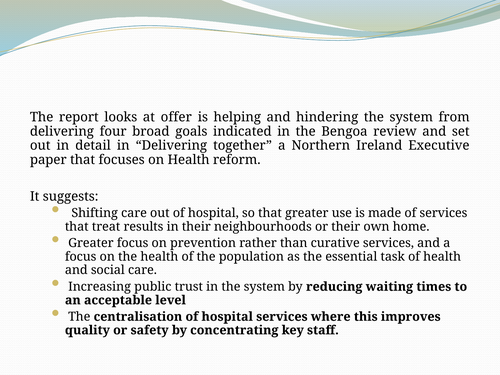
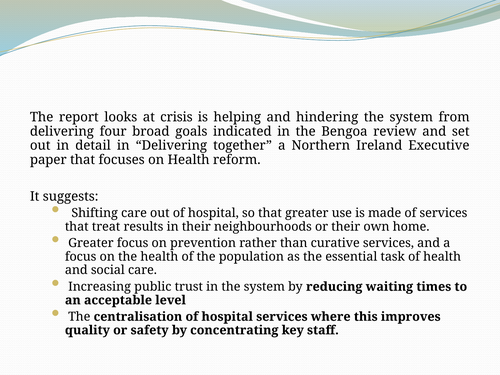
offer: offer -> crisis
